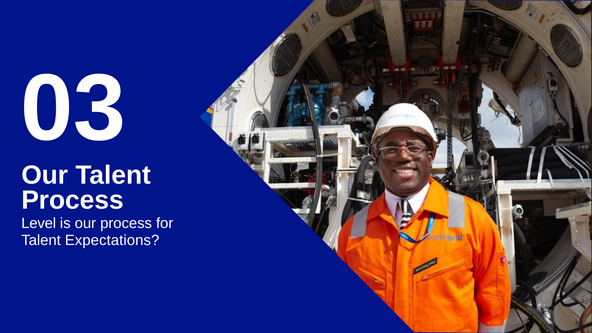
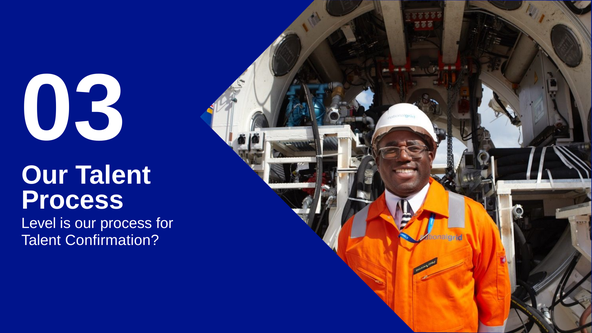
Expectations: Expectations -> Confirmation
